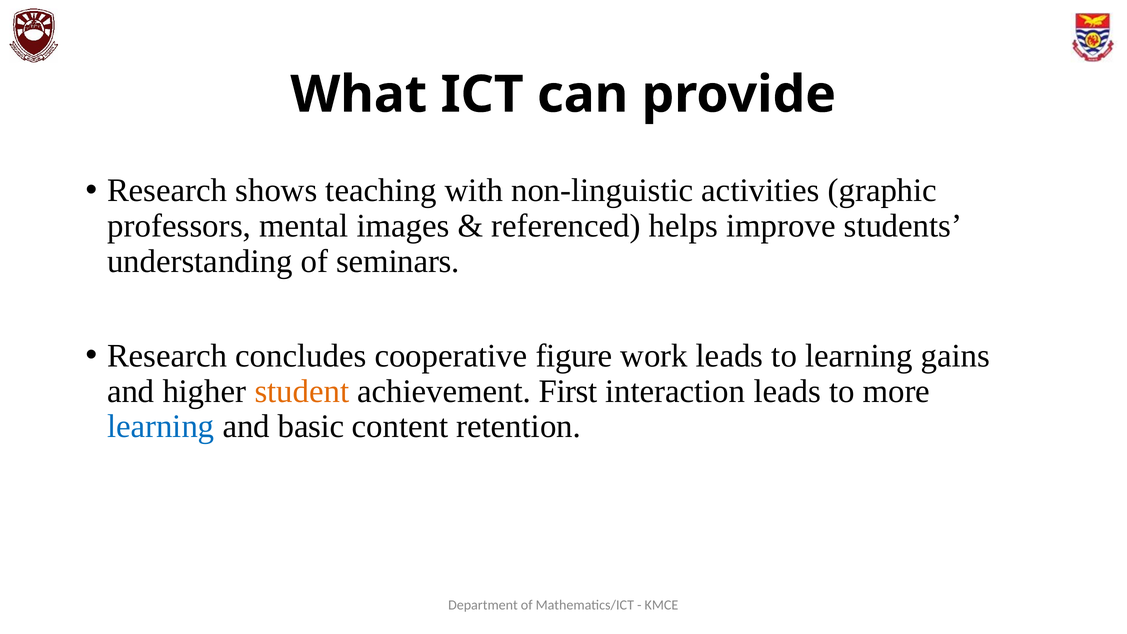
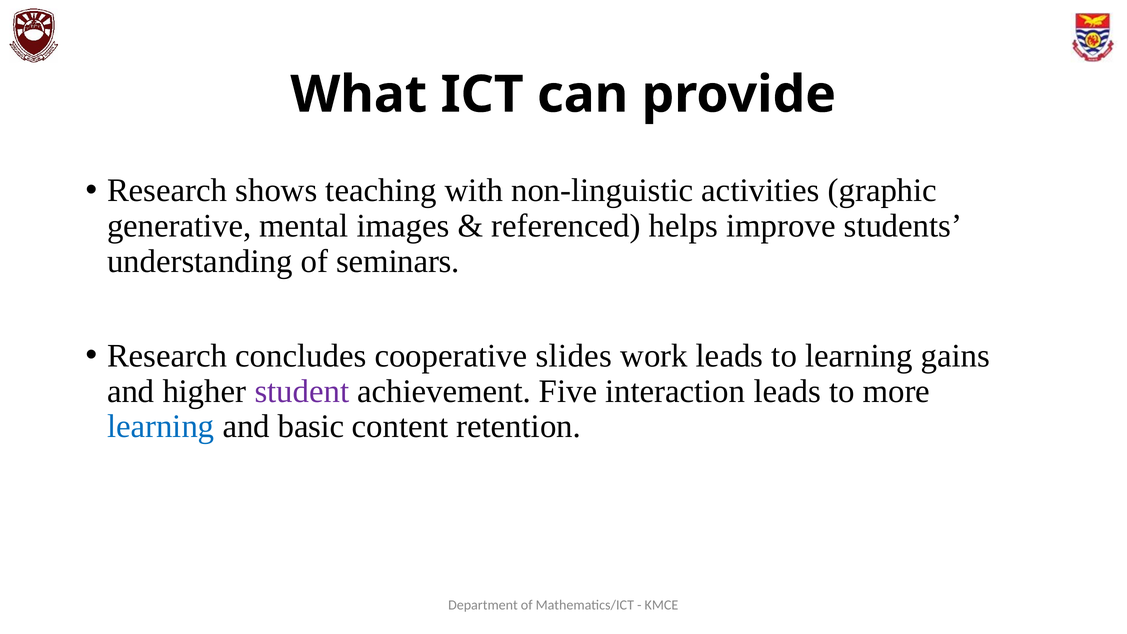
professors: professors -> generative
figure: figure -> slides
student colour: orange -> purple
First: First -> Five
